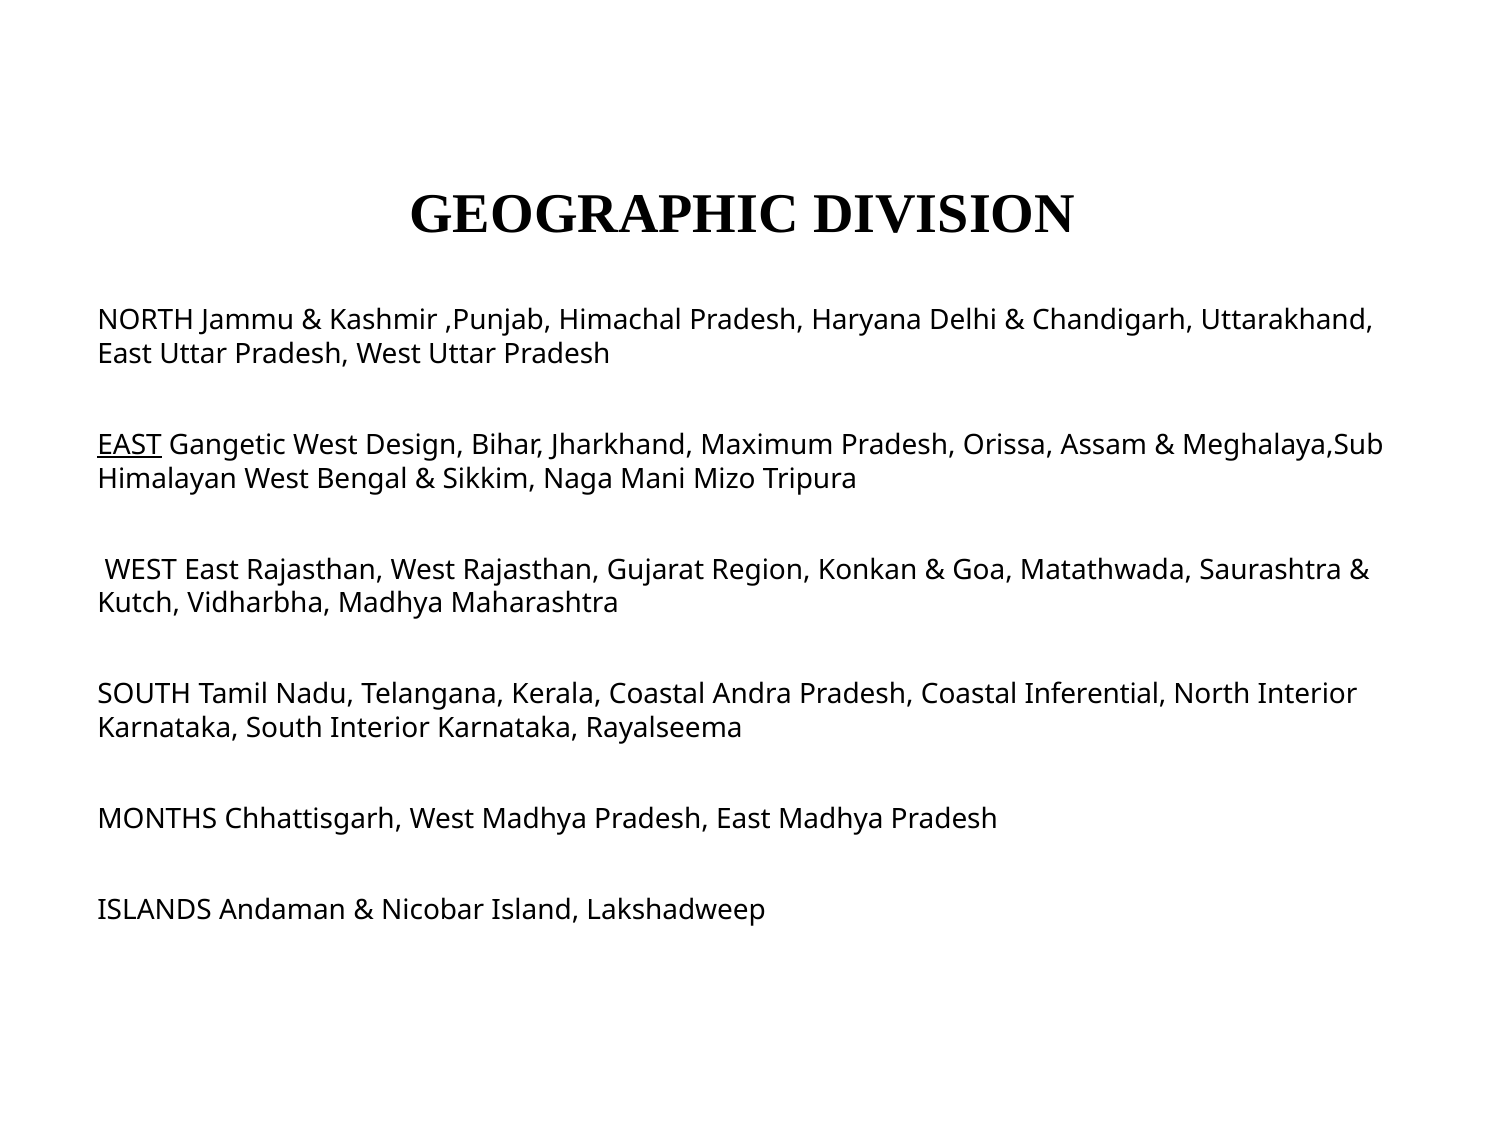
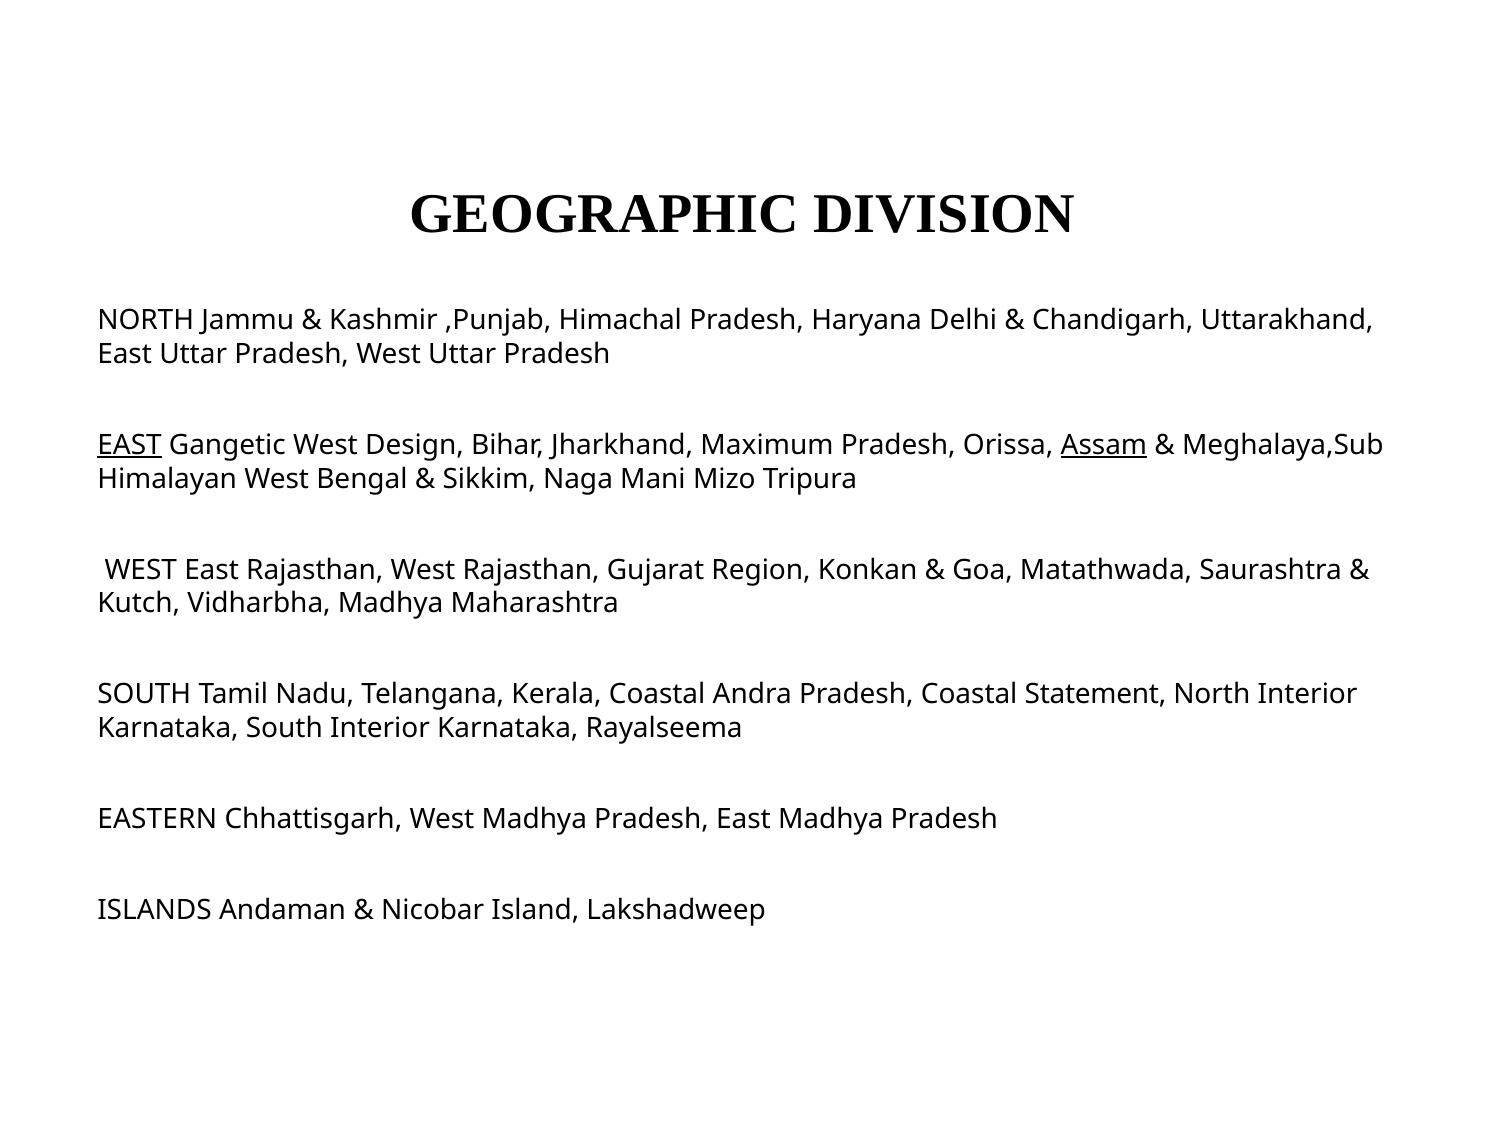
Assam underline: none -> present
Inferential: Inferential -> Statement
MONTHS: MONTHS -> EASTERN
